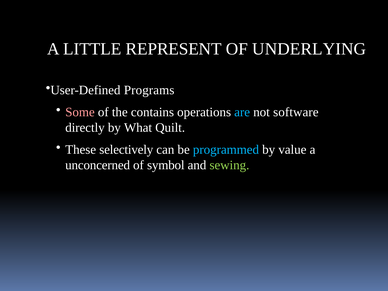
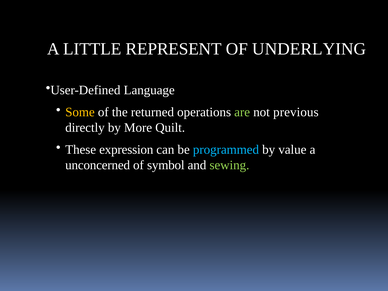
Programs: Programs -> Language
Some colour: pink -> yellow
contains: contains -> returned
are colour: light blue -> light green
software: software -> previous
What: What -> More
selectively: selectively -> expression
